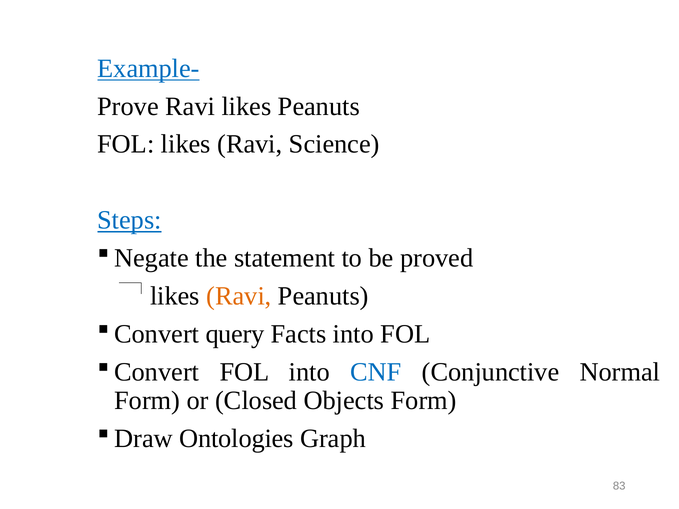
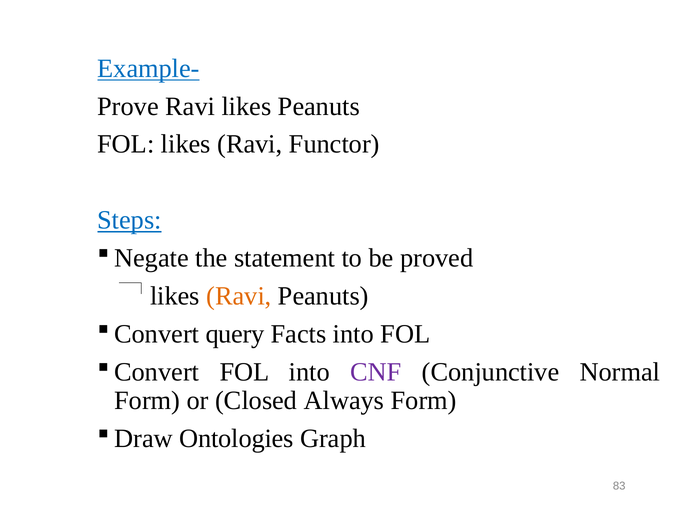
Science: Science -> Functor
CNF colour: blue -> purple
Objects: Objects -> Always
